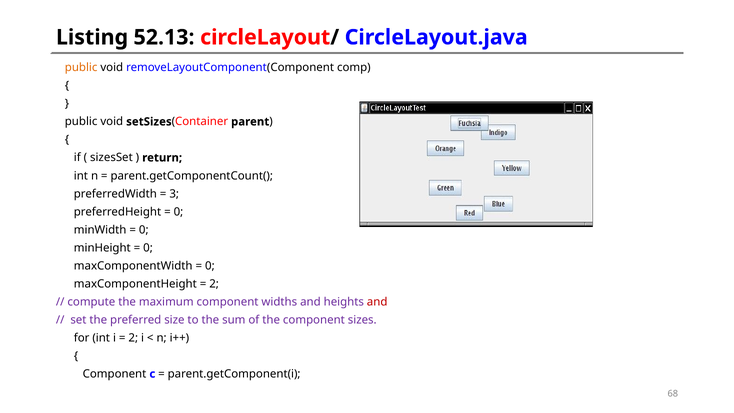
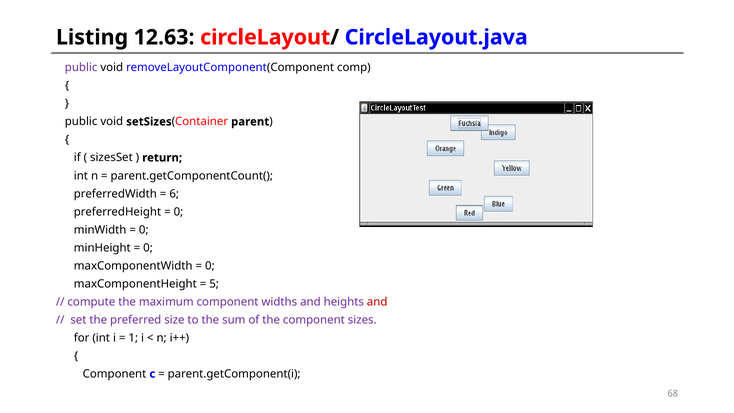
52.13: 52.13 -> 12.63
public at (81, 68) colour: orange -> purple
3: 3 -> 6
2 at (214, 284): 2 -> 5
2 at (133, 338): 2 -> 1
